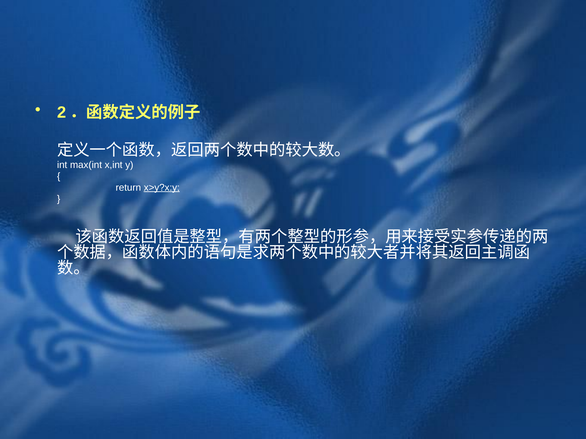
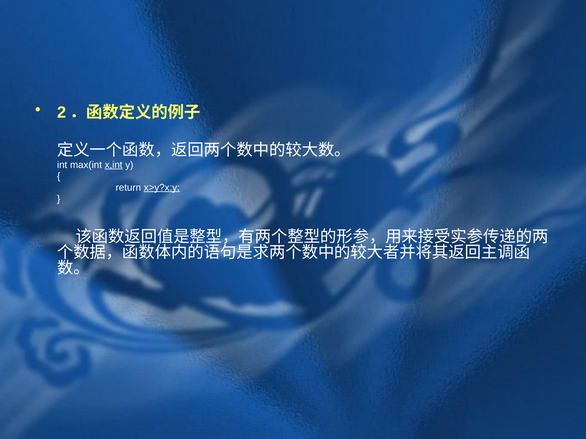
x,int underline: none -> present
